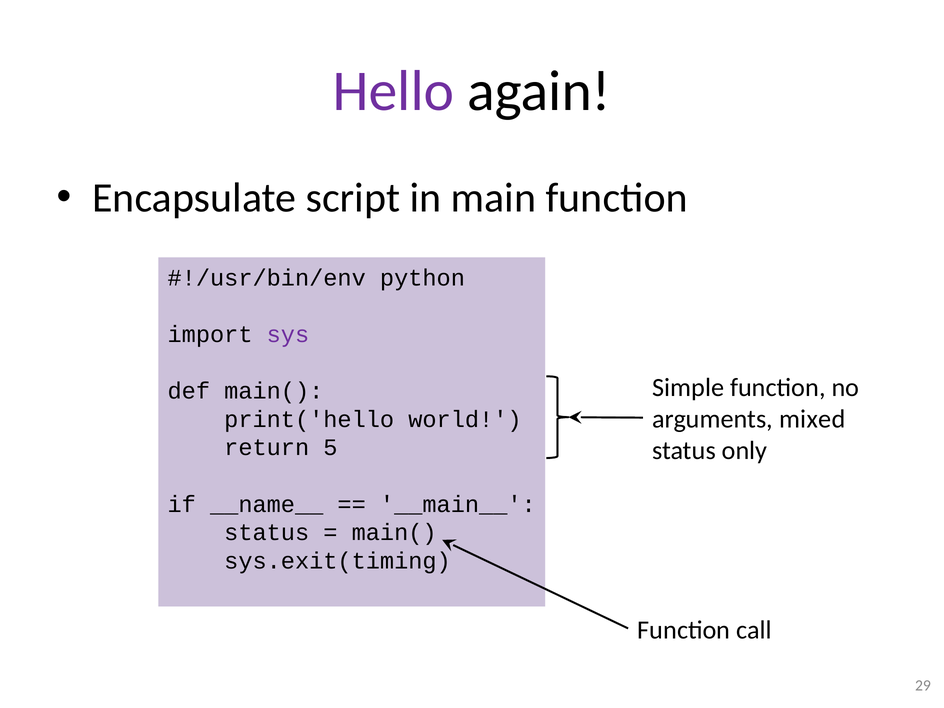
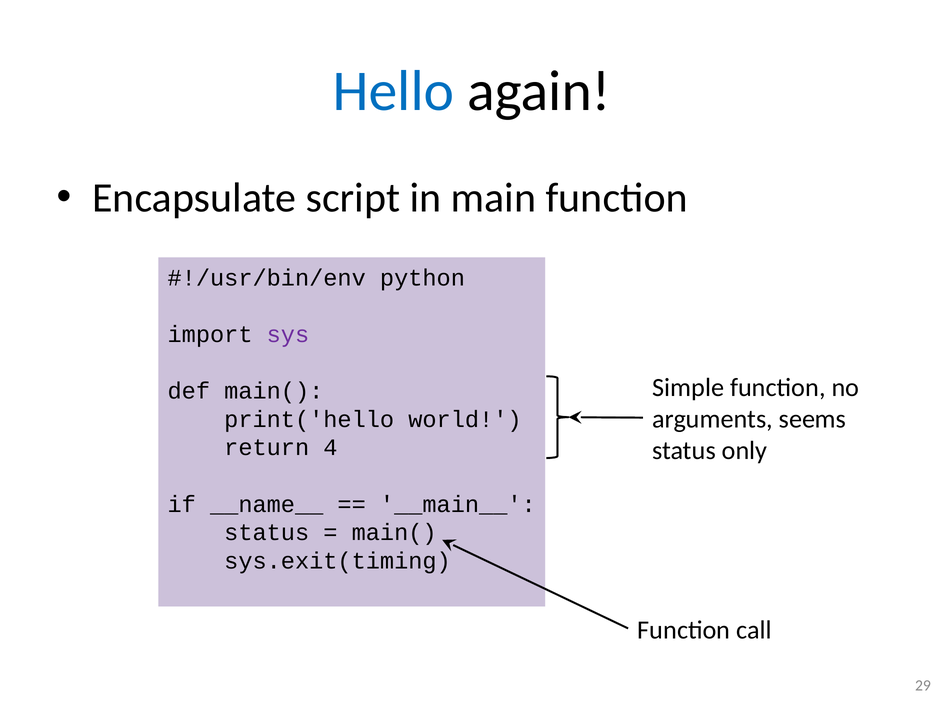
Hello colour: purple -> blue
mixed: mixed -> seems
5: 5 -> 4
